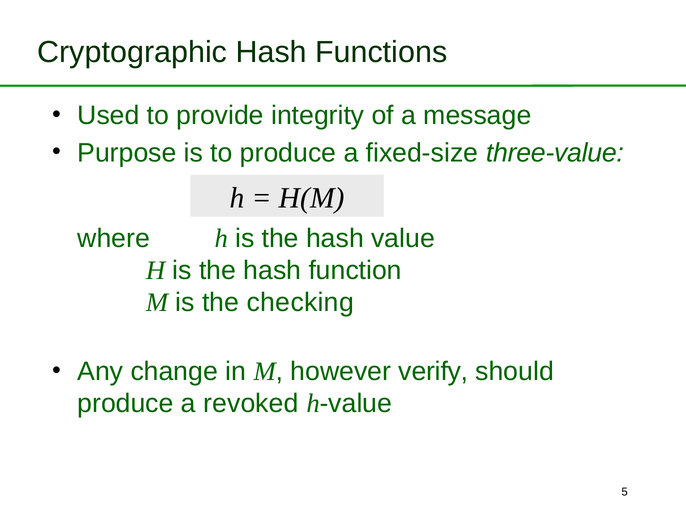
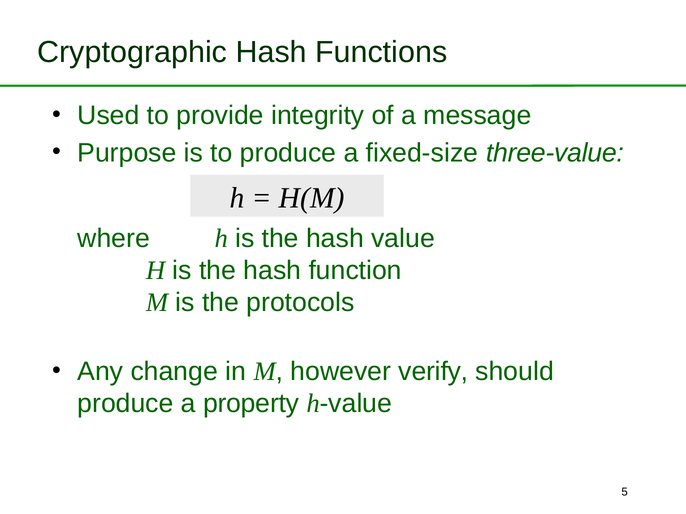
checking: checking -> protocols
revoked: revoked -> property
